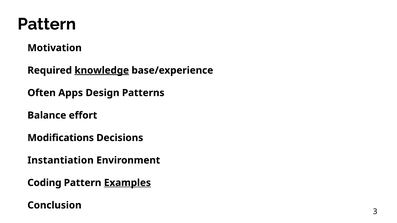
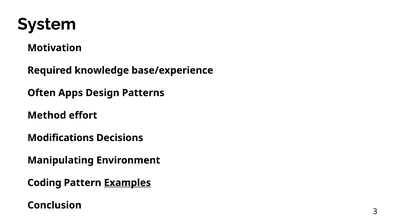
Pattern at (47, 24): Pattern -> System
knowledge underline: present -> none
Balance: Balance -> Method
Instantiation: Instantiation -> Manipulating
